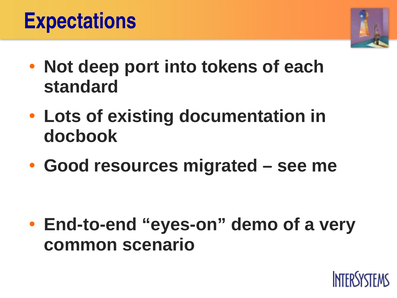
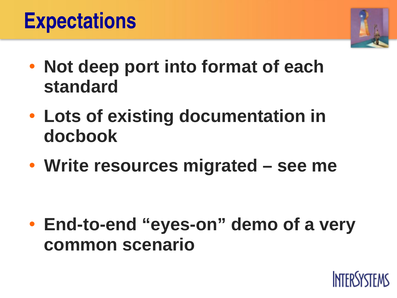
tokens: tokens -> format
Good: Good -> Write
